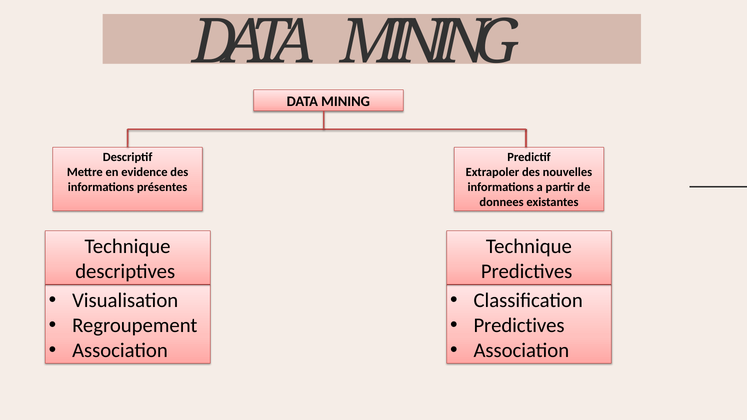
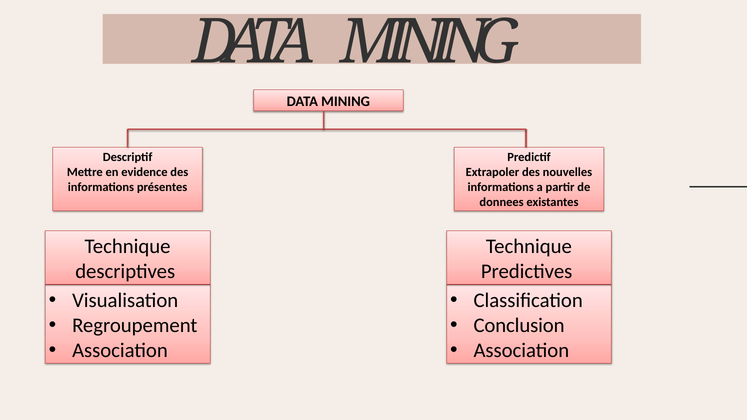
Predictives at (519, 326): Predictives -> Conclusion
